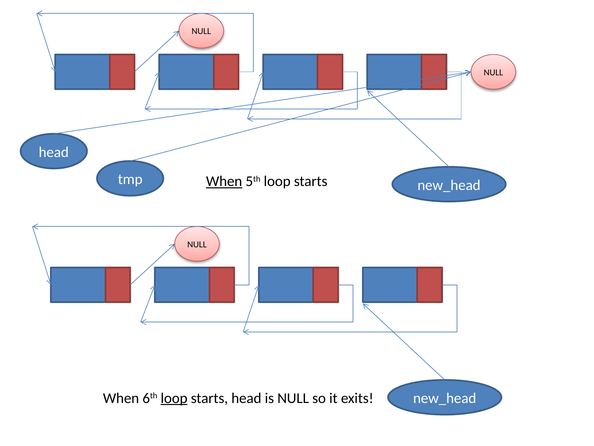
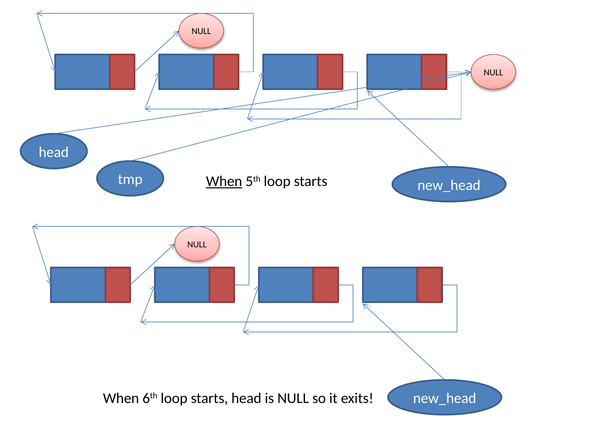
loop at (174, 398) underline: present -> none
